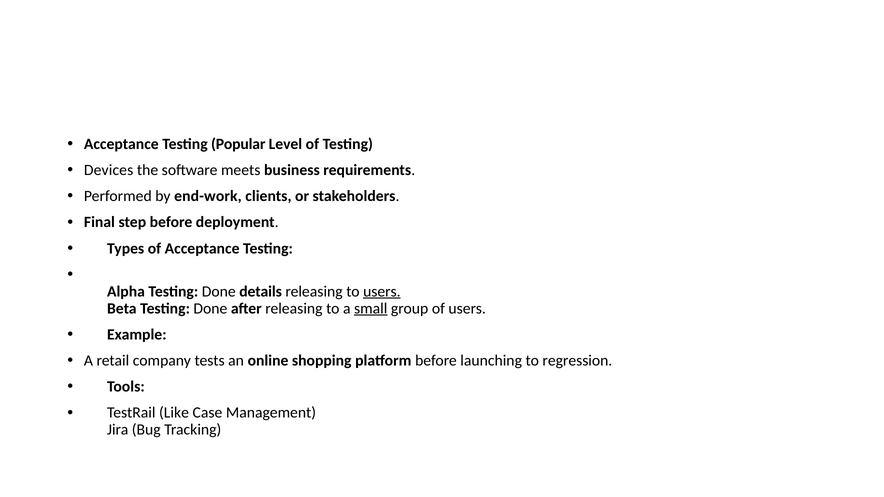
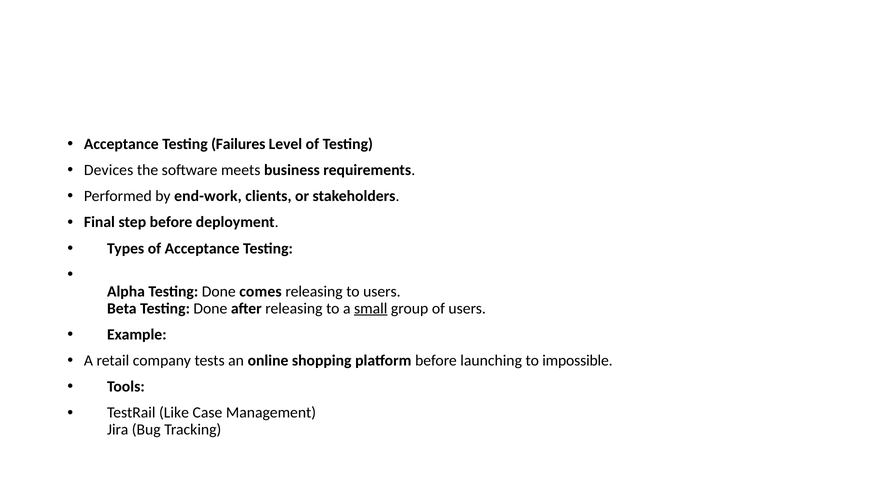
Popular: Popular -> Failures
details: details -> comes
users at (382, 292) underline: present -> none
regression: regression -> impossible
